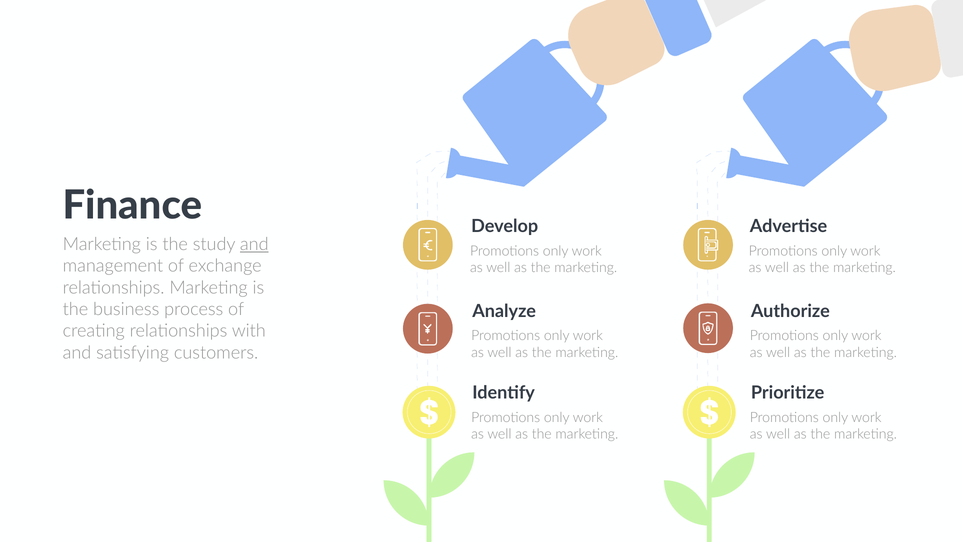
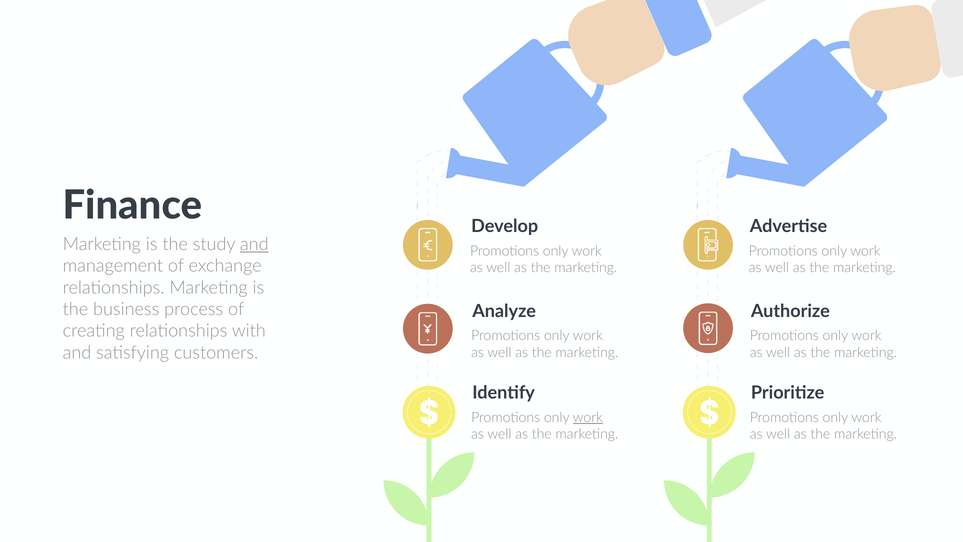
work at (588, 417) underline: none -> present
